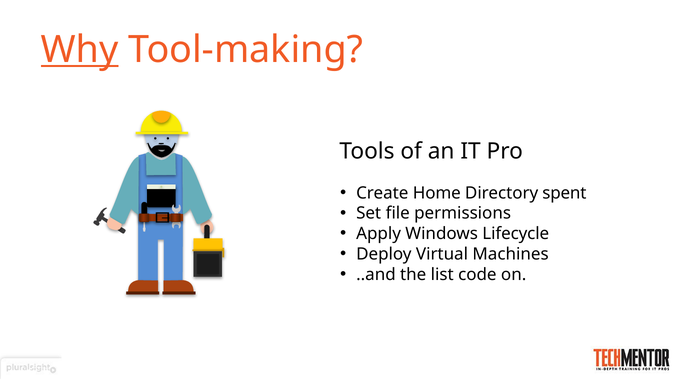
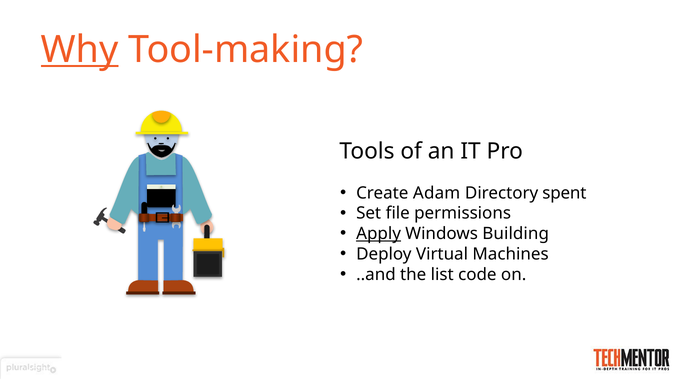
Home: Home -> Adam
Apply underline: none -> present
Lifecycle: Lifecycle -> Building
